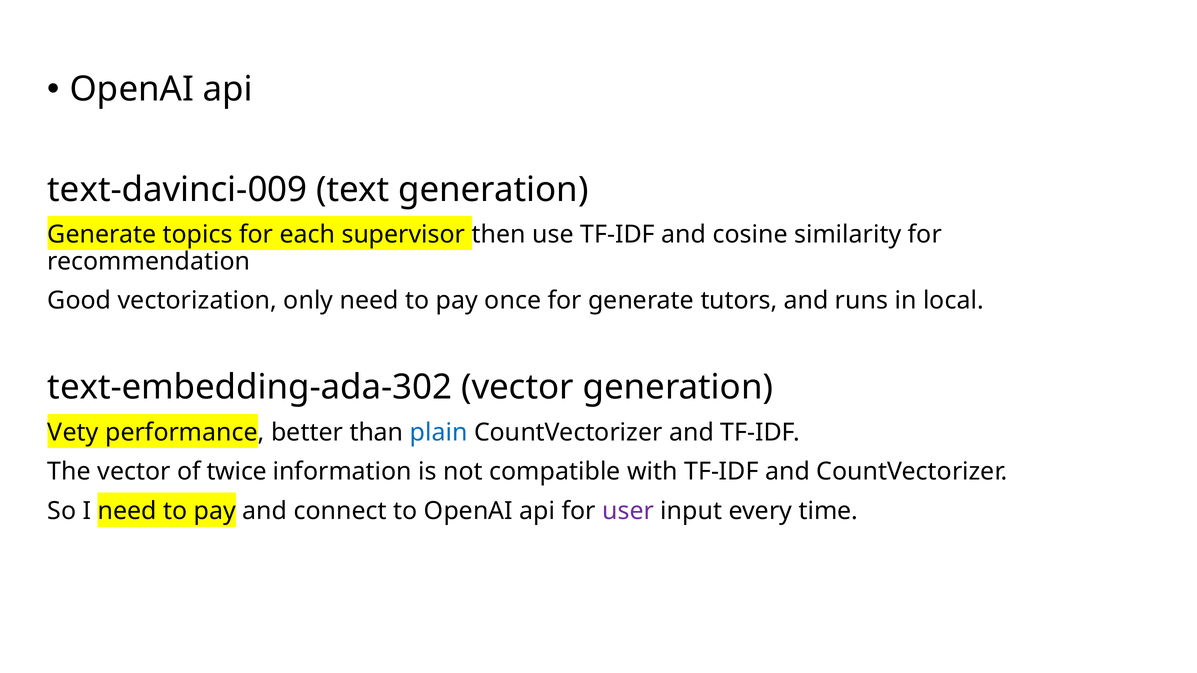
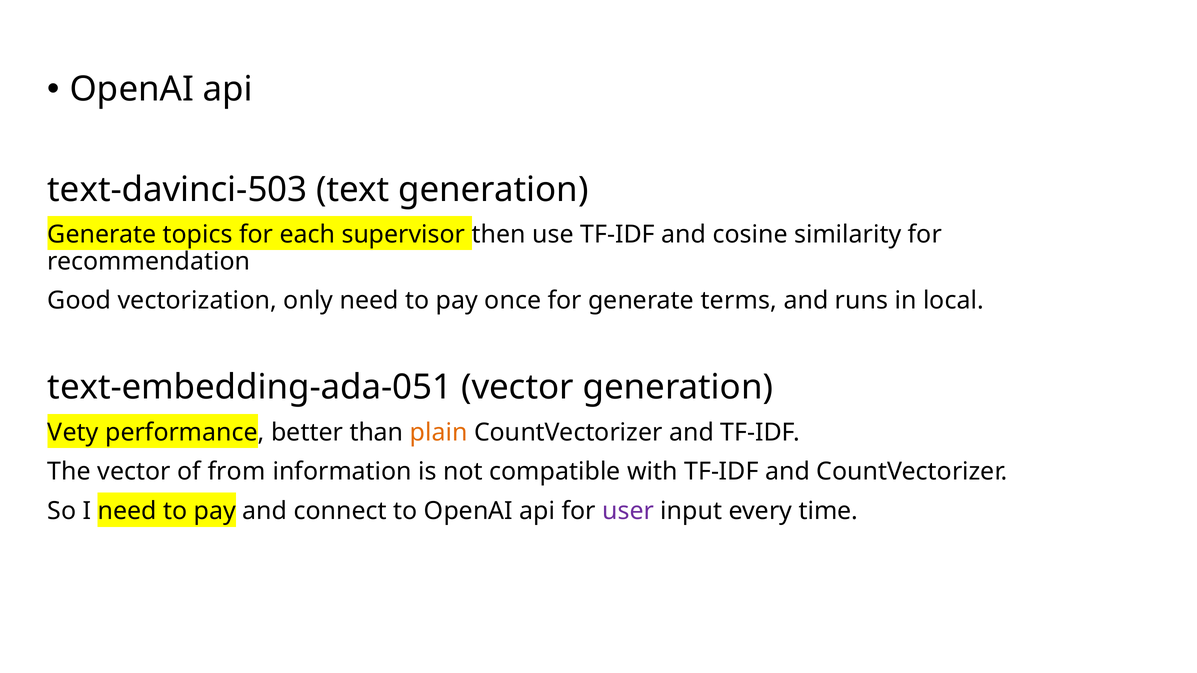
text-davinci-009: text-davinci-009 -> text-davinci-503
tutors: tutors -> terms
text-embedding-ada-302: text-embedding-ada-302 -> text-embedding-ada-051
plain colour: blue -> orange
twice: twice -> from
